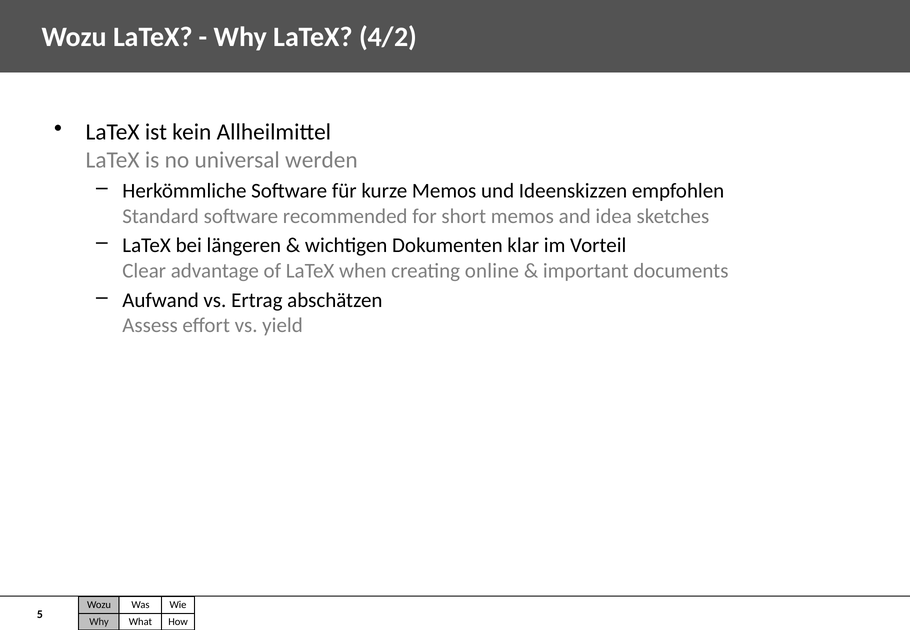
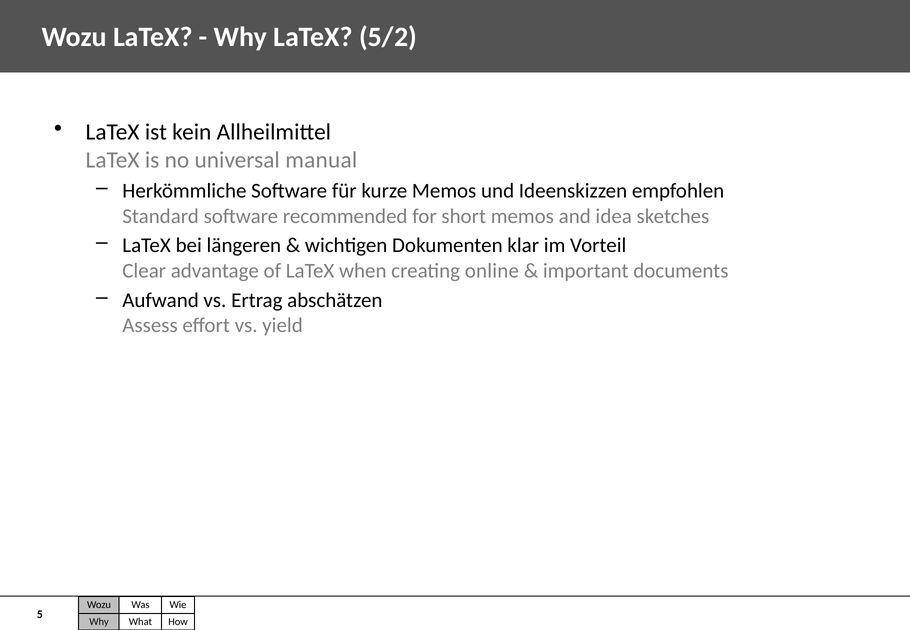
4/2: 4/2 -> 5/2
werden: werden -> manual
